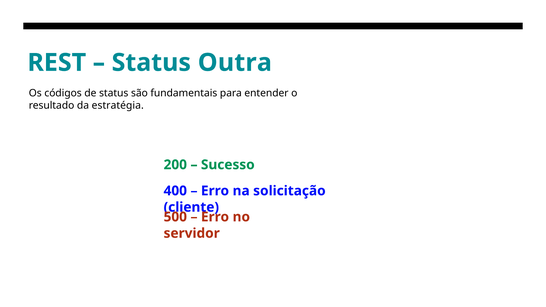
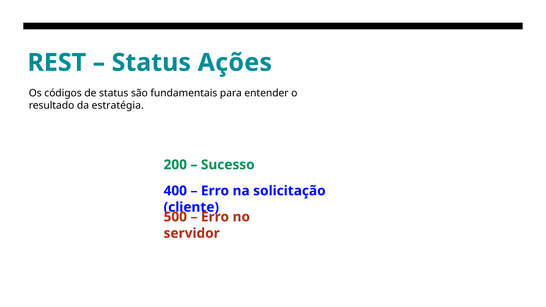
Outra: Outra -> Ações
